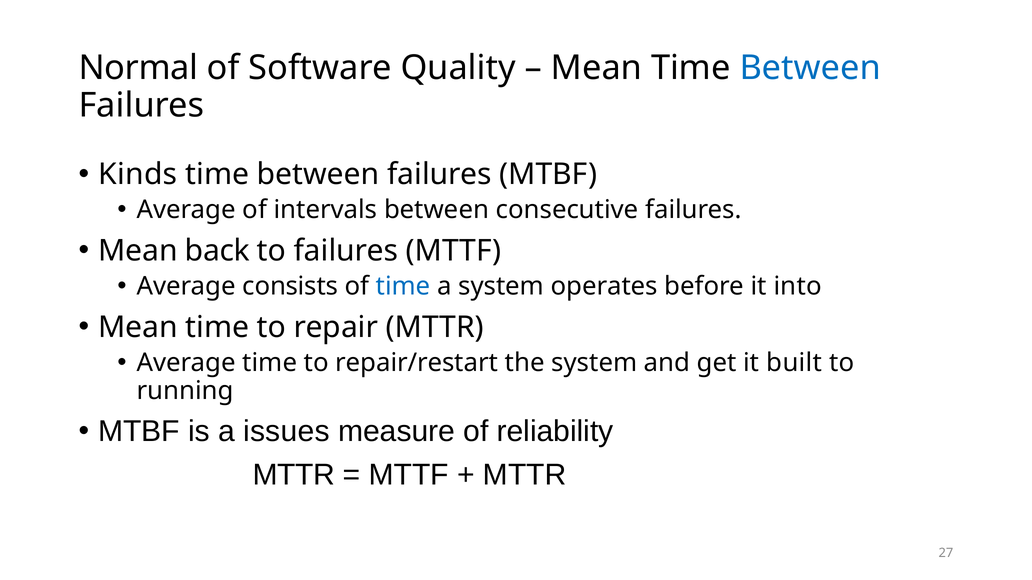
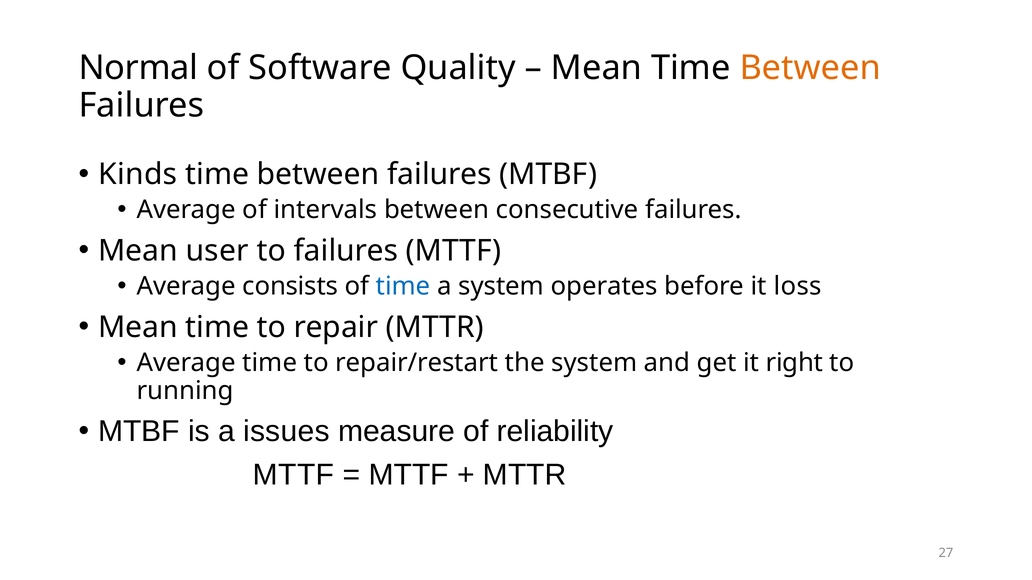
Between at (810, 68) colour: blue -> orange
back: back -> user
into: into -> loss
built: built -> right
MTTR at (294, 475): MTTR -> MTTF
